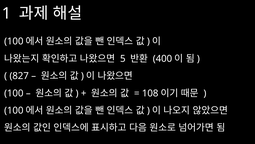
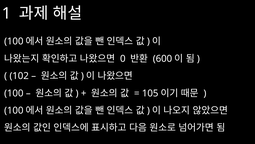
5: 5 -> 0
400: 400 -> 600
827: 827 -> 102
108: 108 -> 105
